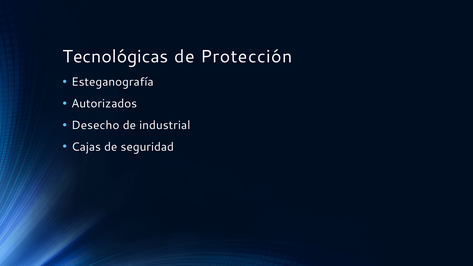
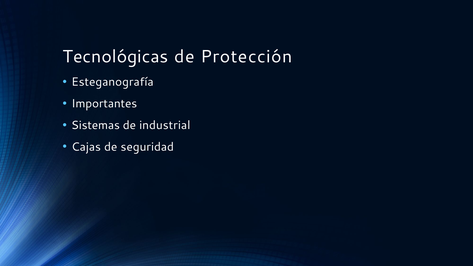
Autorizados: Autorizados -> Importantes
Desecho: Desecho -> Sistemas
